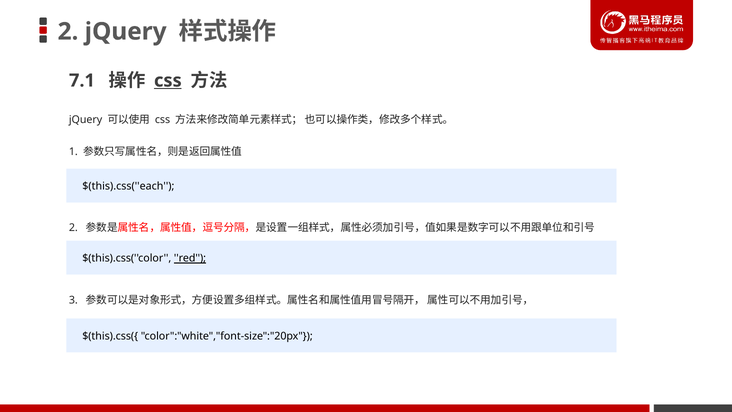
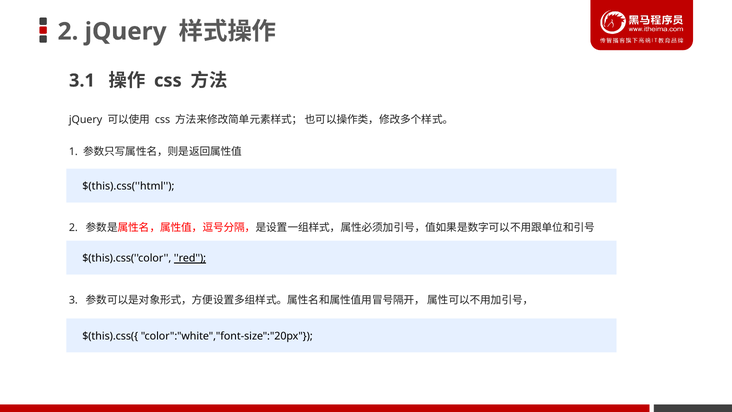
7.1: 7.1 -> 3.1
css at (168, 81) underline: present -> none
$(this).css(''each: $(this).css(''each -> $(this).css(''html
